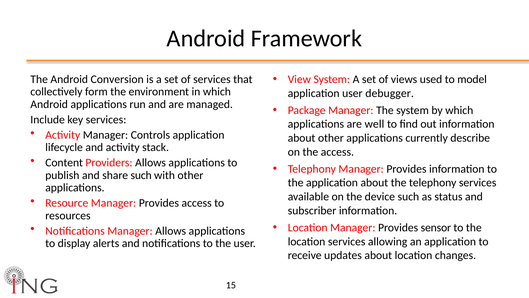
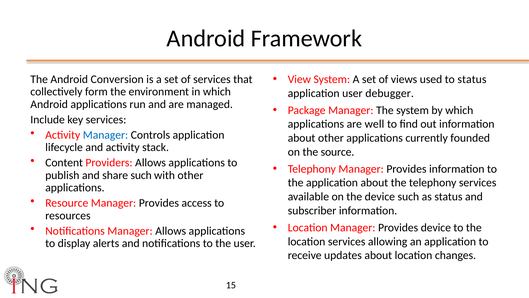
to model: model -> status
Manager at (106, 135) colour: black -> blue
describe: describe -> founded
the access: access -> source
Provides sensor: sensor -> device
